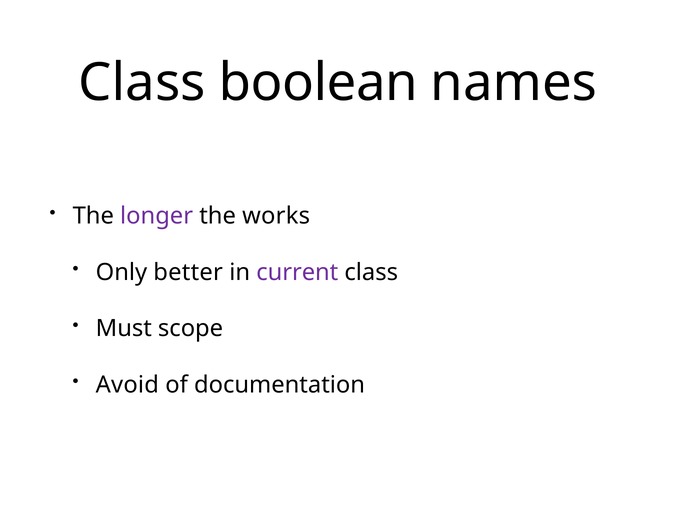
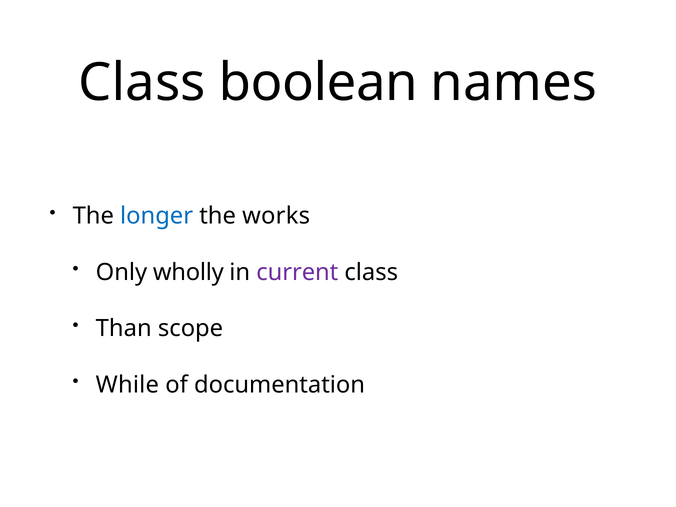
longer colour: purple -> blue
better: better -> wholly
Must: Must -> Than
Avoid: Avoid -> While
